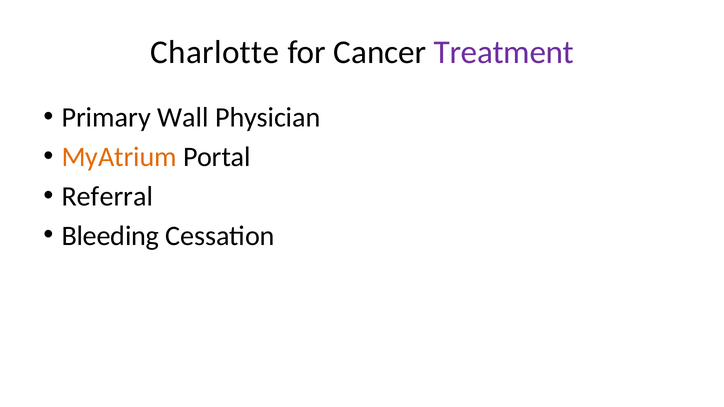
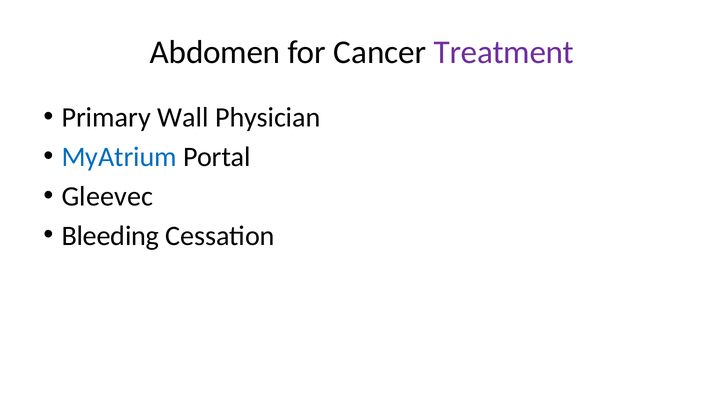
Charlotte: Charlotte -> Abdomen
MyAtrium colour: orange -> blue
Referral: Referral -> Gleevec
